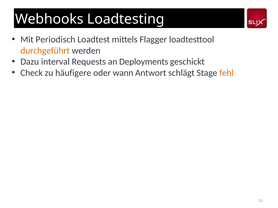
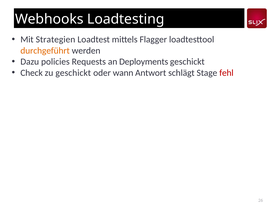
Periodisch: Periodisch -> Strategien
interval: interval -> policies
zu häufigere: häufigere -> geschickt
fehl colour: orange -> red
